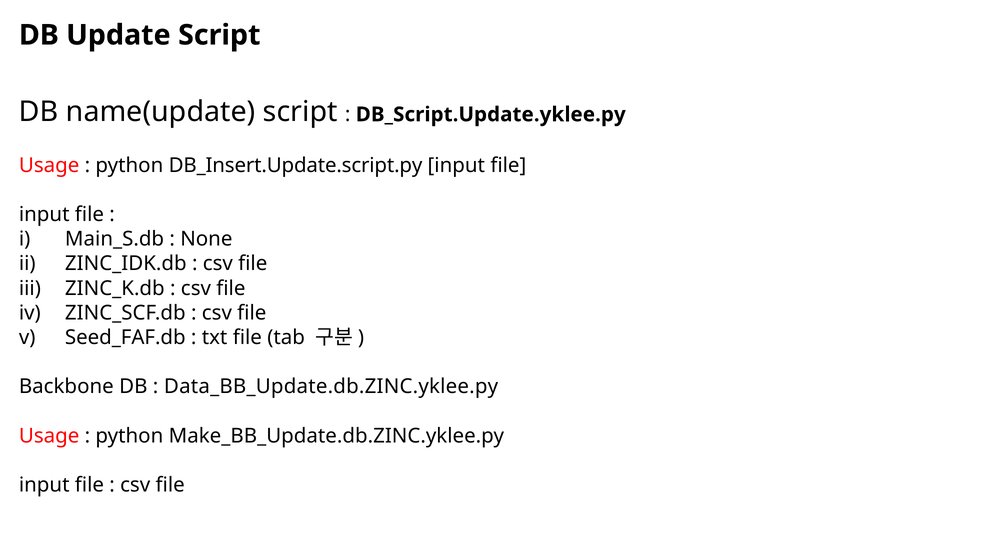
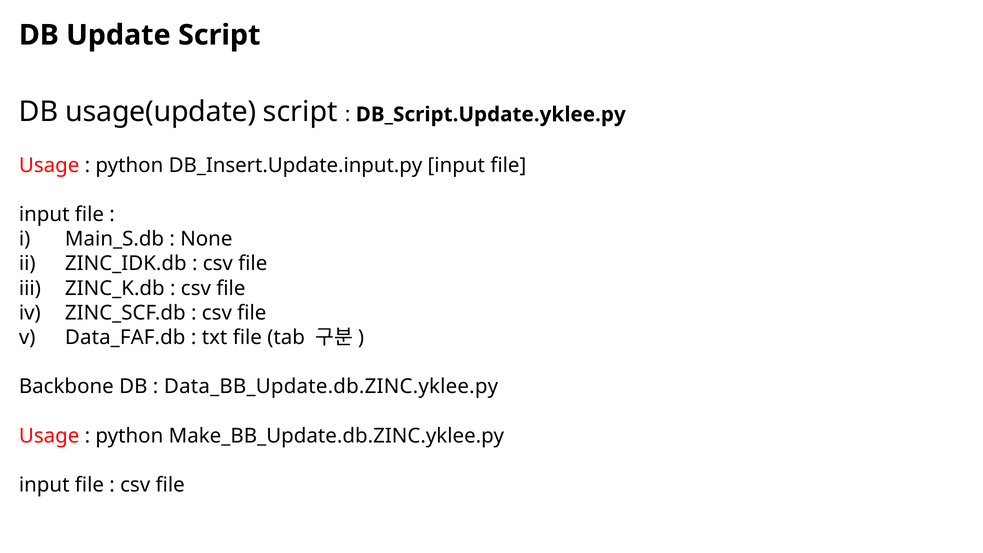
name(update: name(update -> usage(update
DB_Insert.Update.script.py: DB_Insert.Update.script.py -> DB_Insert.Update.input.py
Seed_FAF.db: Seed_FAF.db -> Data_FAF.db
